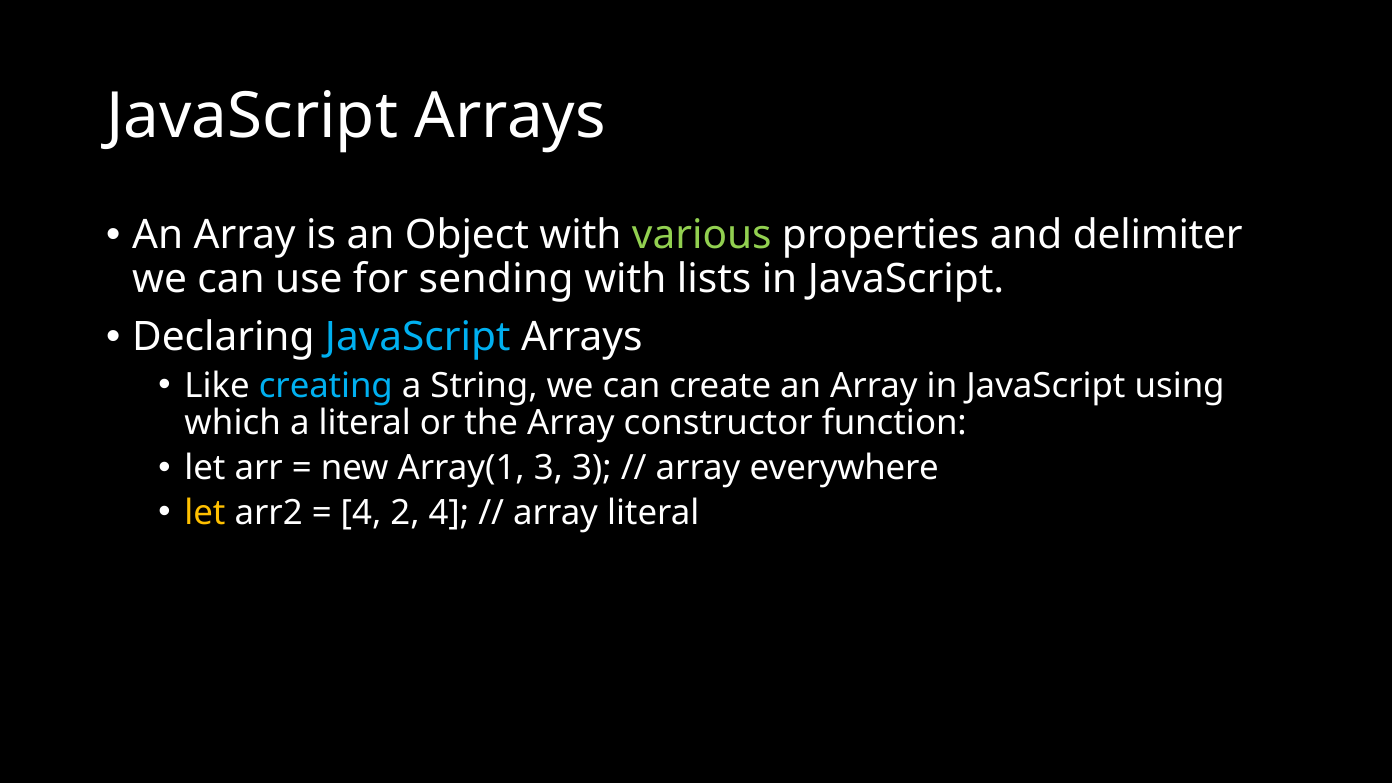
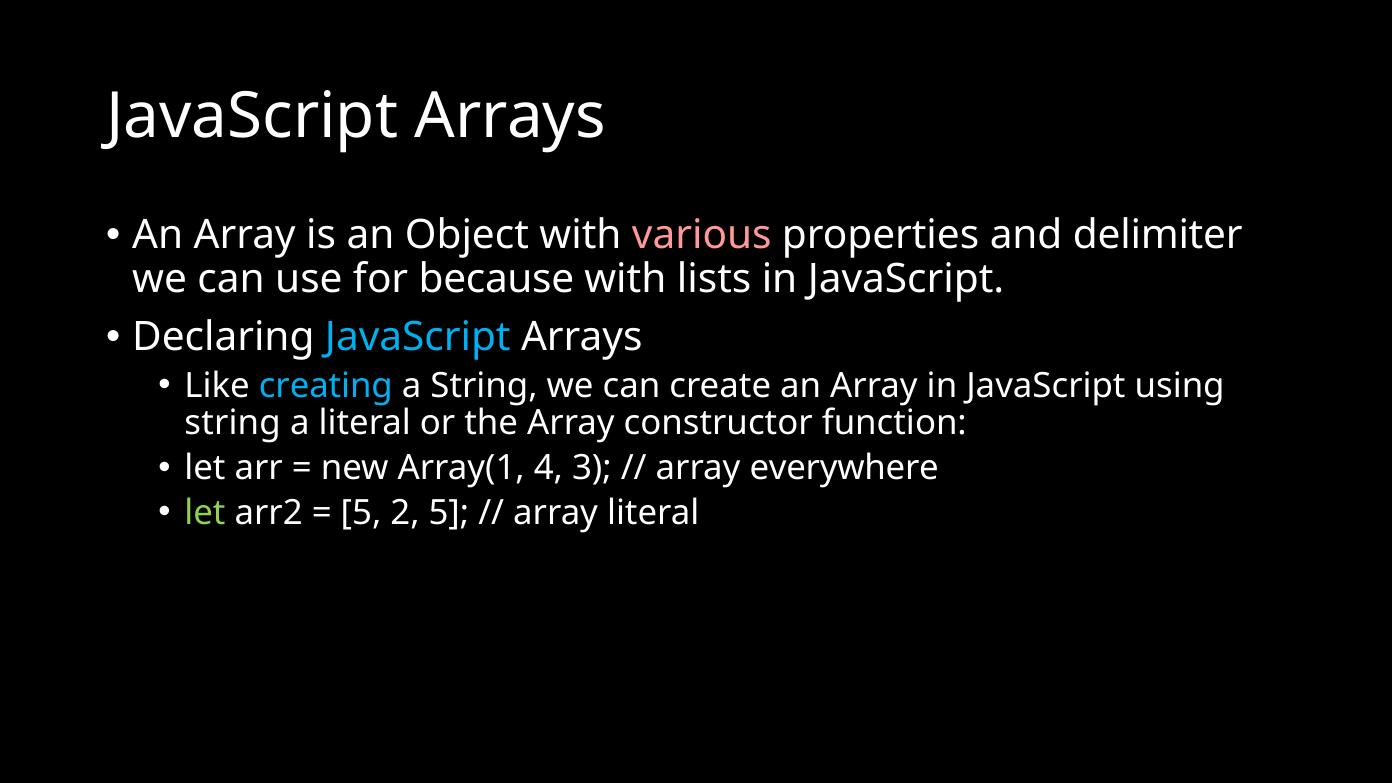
various colour: light green -> pink
sending: sending -> because
which at (233, 423): which -> string
Array(1 3: 3 -> 4
let at (205, 513) colour: yellow -> light green
4 at (361, 513): 4 -> 5
2 4: 4 -> 5
